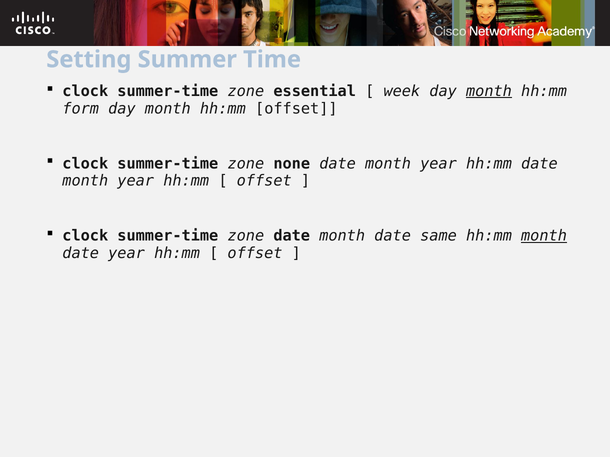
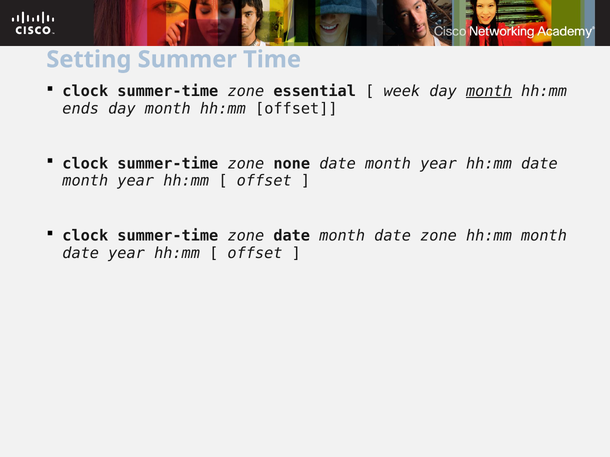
form: form -> ends
date same: same -> zone
month at (544, 236) underline: present -> none
